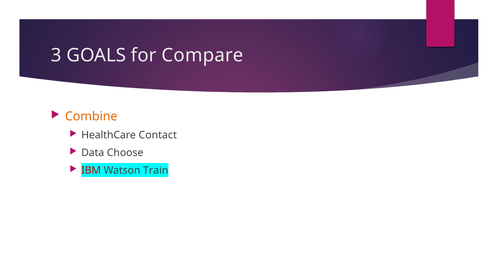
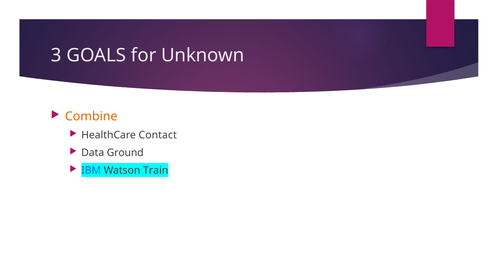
Compare: Compare -> Unknown
Choose: Choose -> Ground
IBM colour: red -> blue
